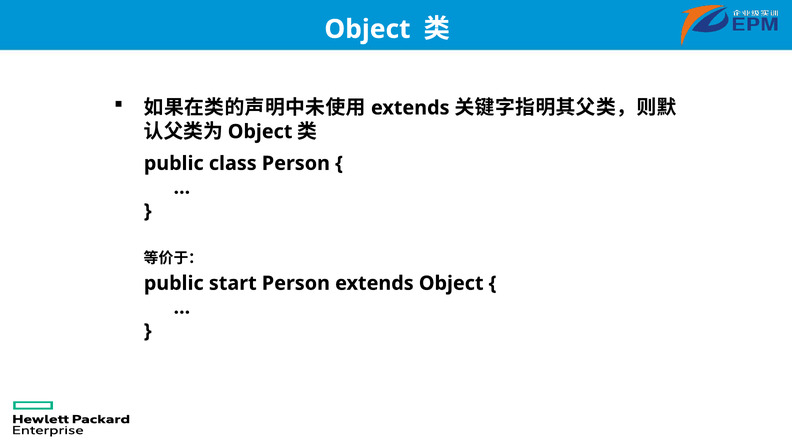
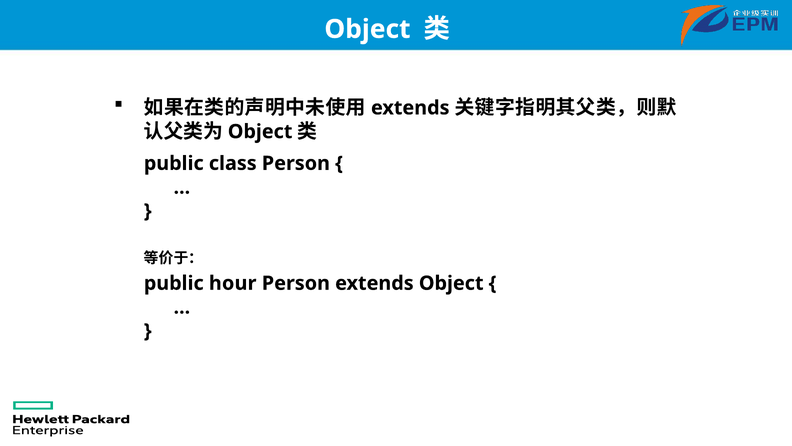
start: start -> hour
